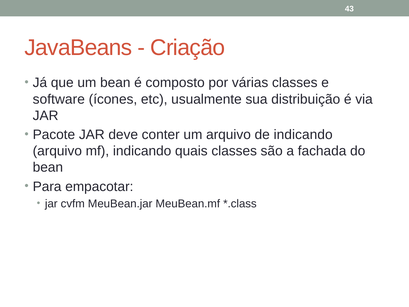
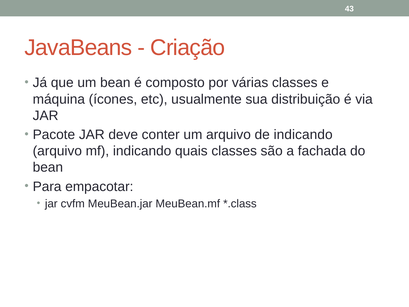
software: software -> máquina
